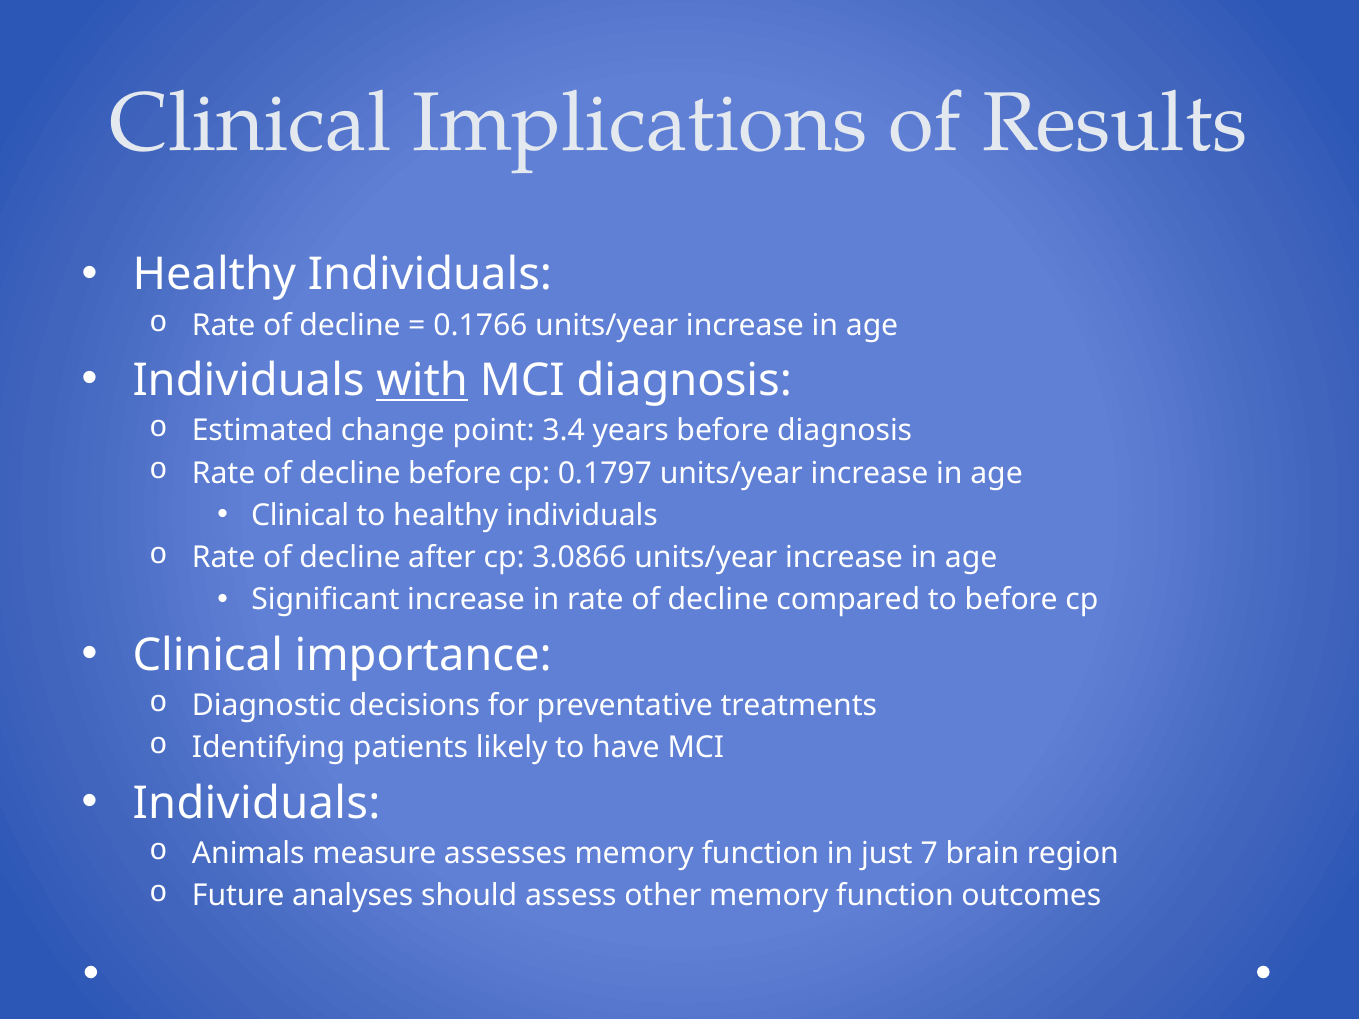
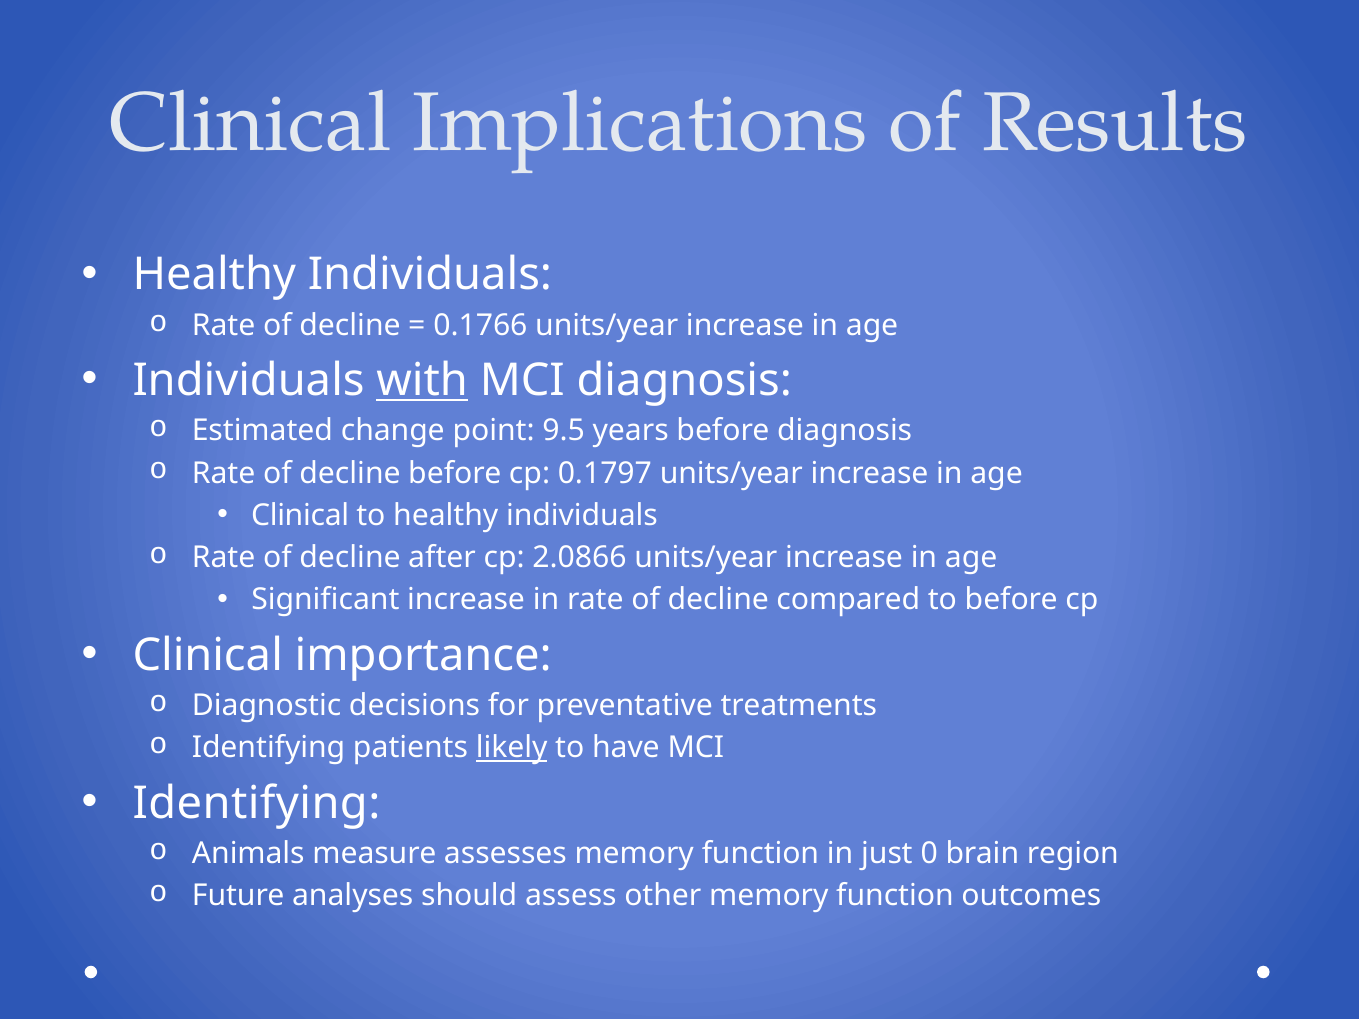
3.4: 3.4 -> 9.5
3.0866: 3.0866 -> 2.0866
likely underline: none -> present
Individuals at (257, 803): Individuals -> Identifying
7: 7 -> 0
